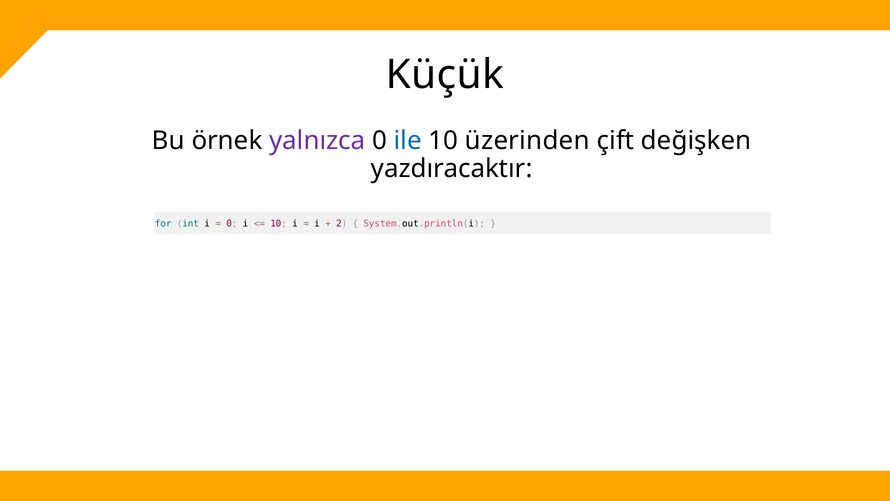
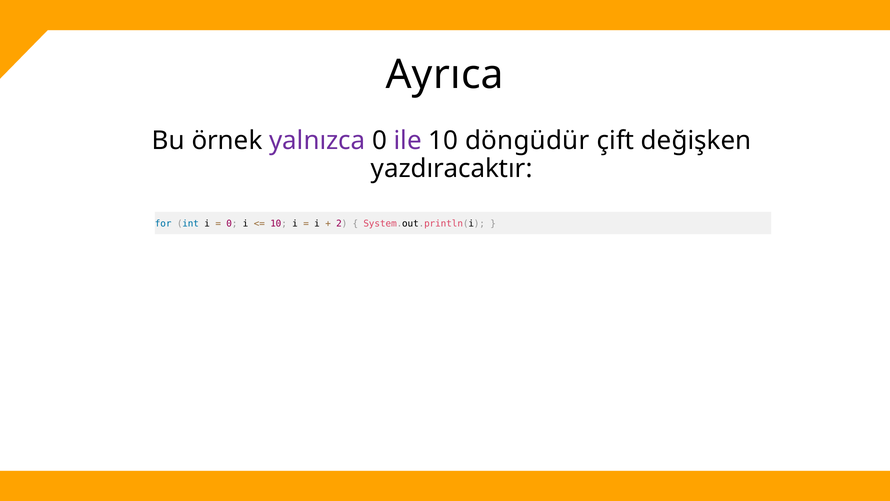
Küçük: Küçük -> Ayrıca
ile colour: blue -> purple
üzerinden: üzerinden -> döngüdür
